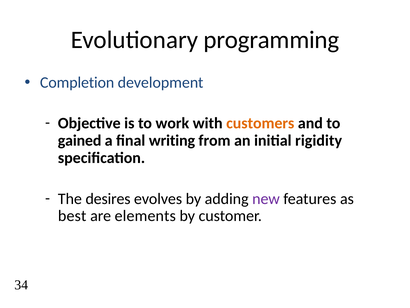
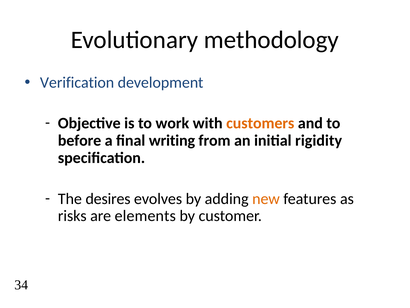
programming: programming -> methodology
Completion: Completion -> Verification
gained: gained -> before
new colour: purple -> orange
best: best -> risks
